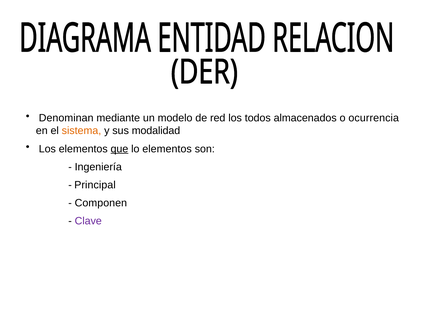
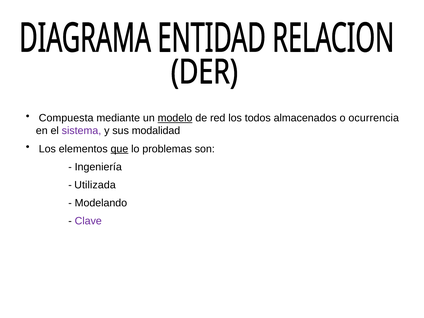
Denominan: Denominan -> Compuesta
modelo underline: none -> present
sistema colour: orange -> purple
lo elementos: elementos -> problemas
Principal: Principal -> Utilizada
Componen: Componen -> Modelando
